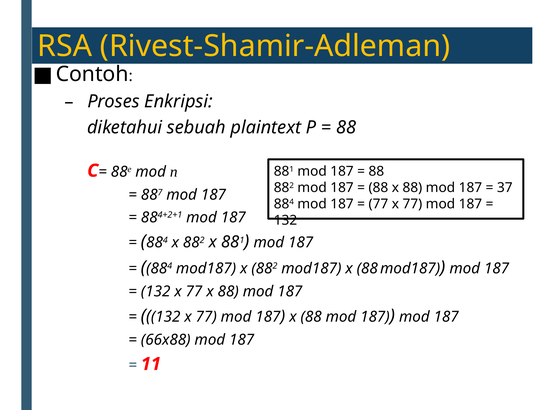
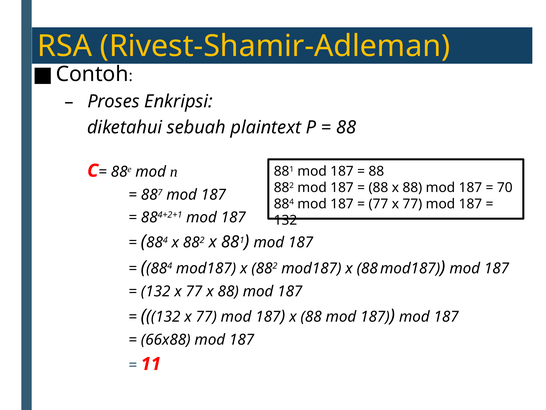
37: 37 -> 70
